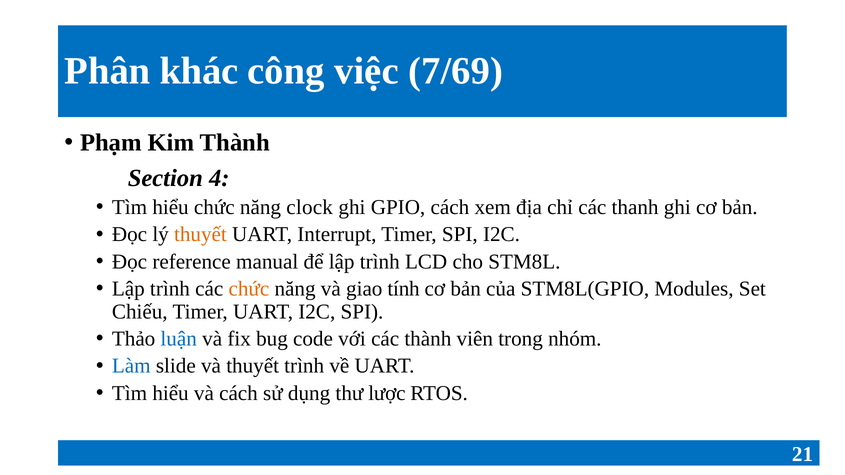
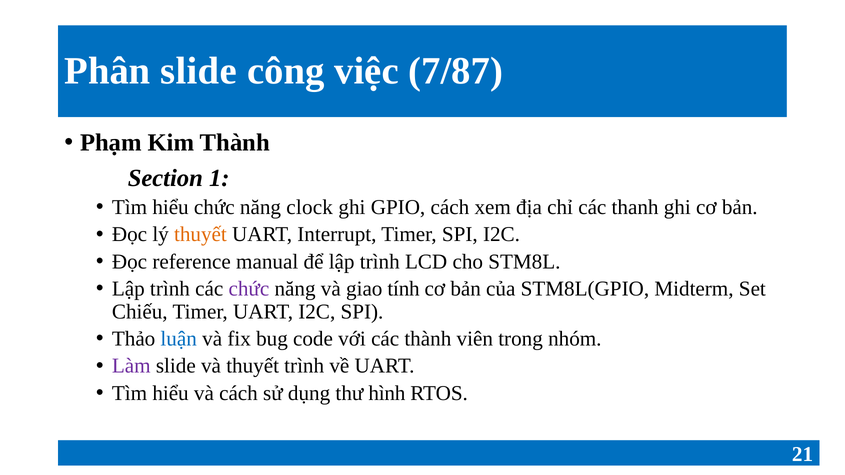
Phân khác: khác -> slide
7/69: 7/69 -> 7/87
4: 4 -> 1
chức at (249, 289) colour: orange -> purple
Modules: Modules -> Midterm
Làm colour: blue -> purple
lược: lược -> hình
